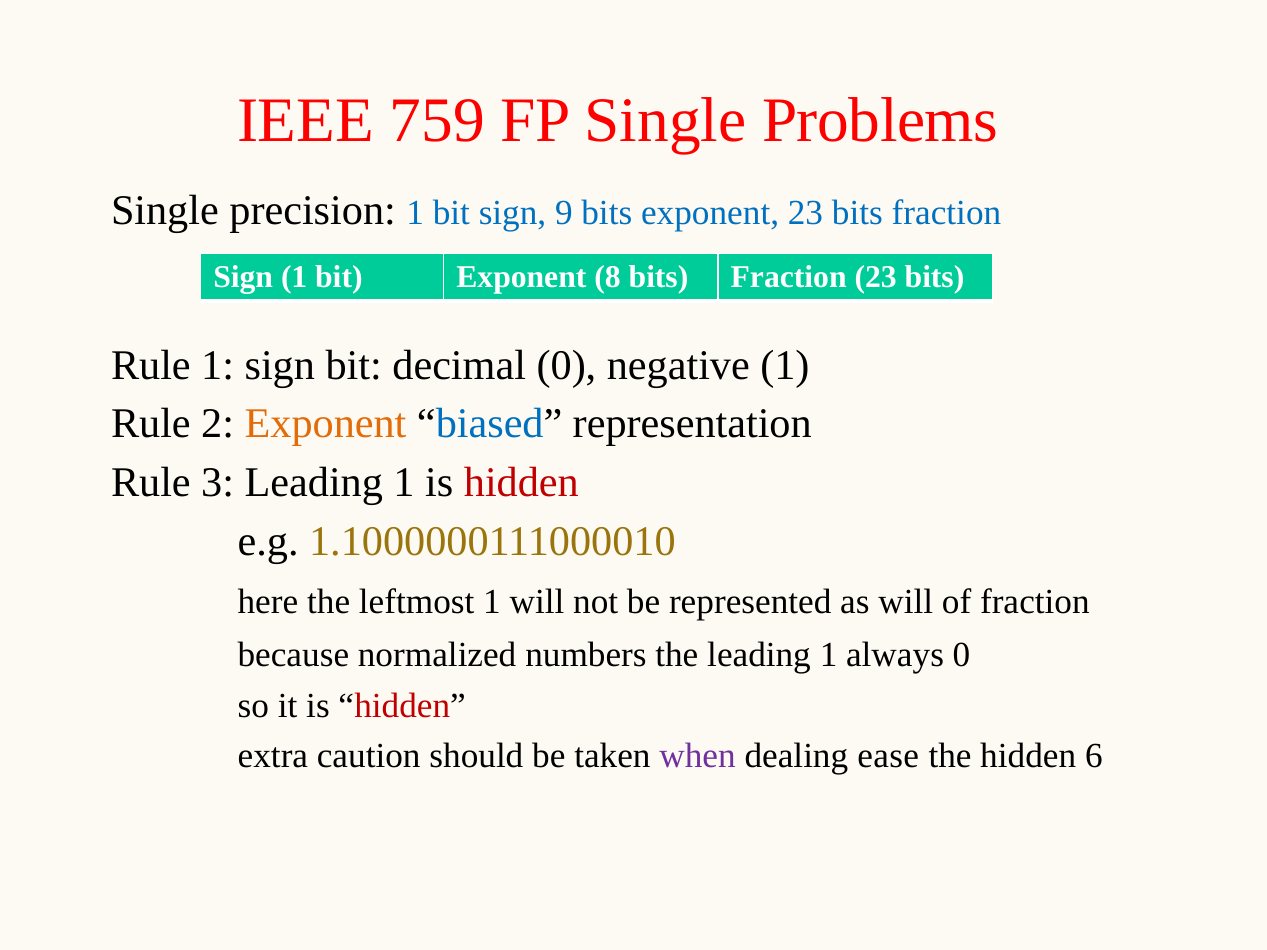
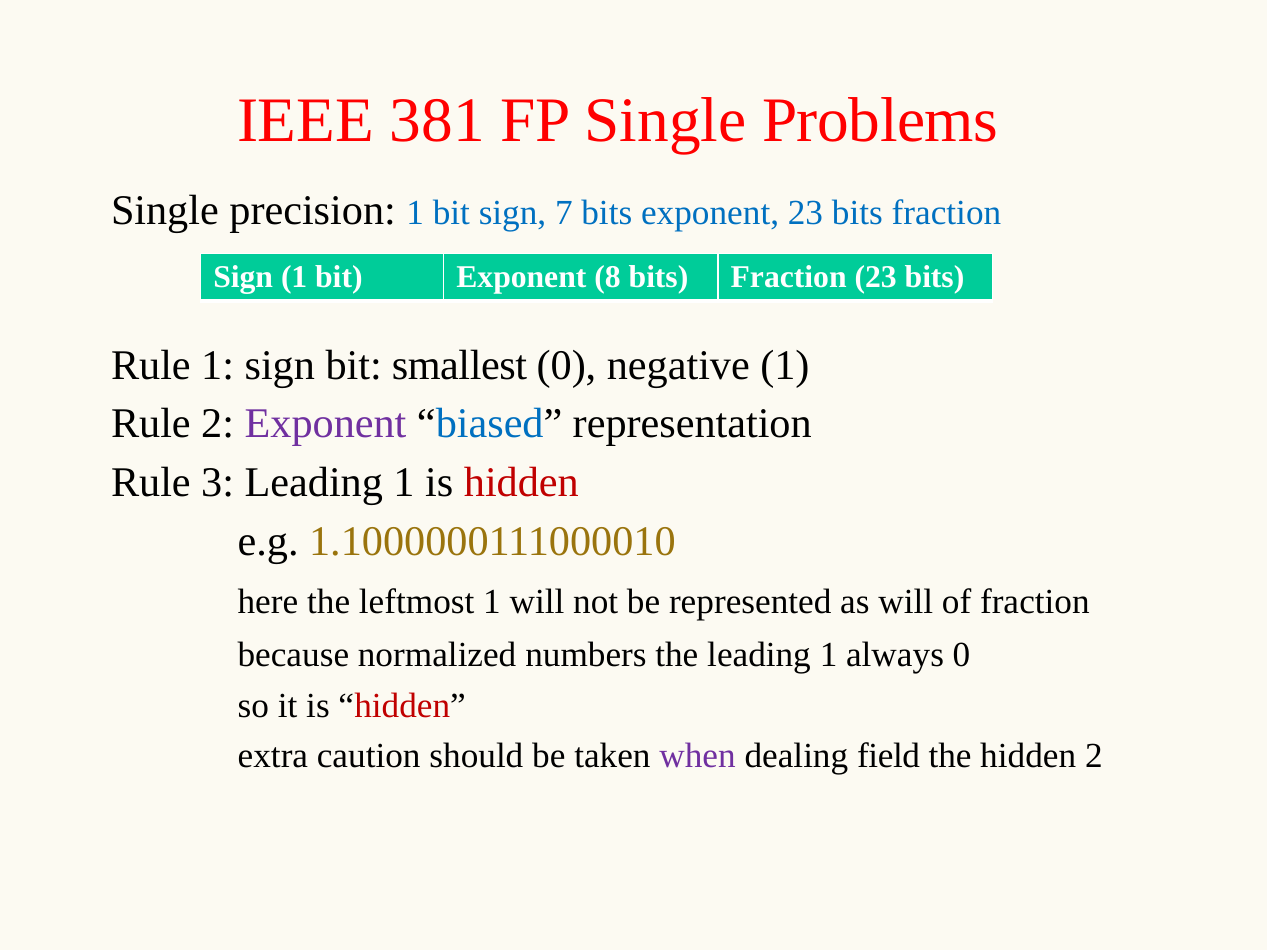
759: 759 -> 381
9: 9 -> 7
decimal: decimal -> smallest
Exponent at (326, 424) colour: orange -> purple
ease: ease -> field
hidden 6: 6 -> 2
